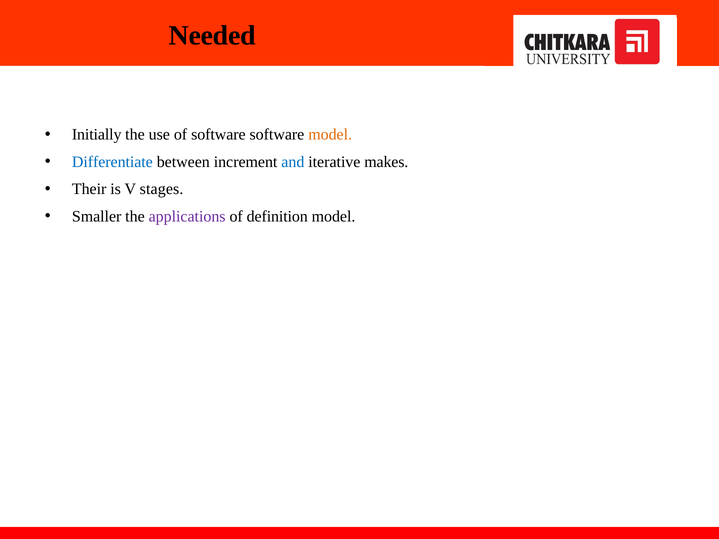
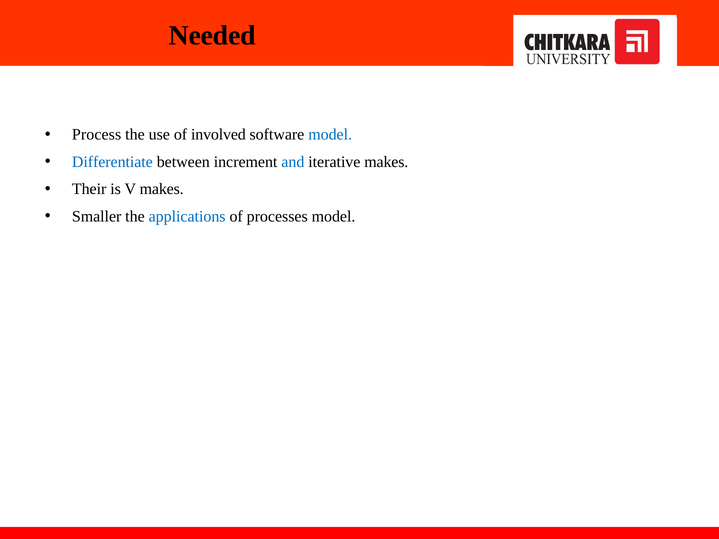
Initially: Initially -> Process
of software: software -> involved
model at (330, 135) colour: orange -> blue
V stages: stages -> makes
applications colour: purple -> blue
definition: definition -> processes
